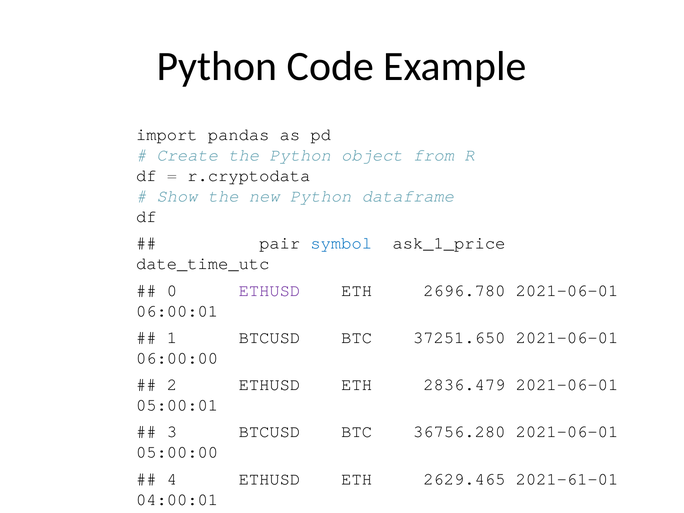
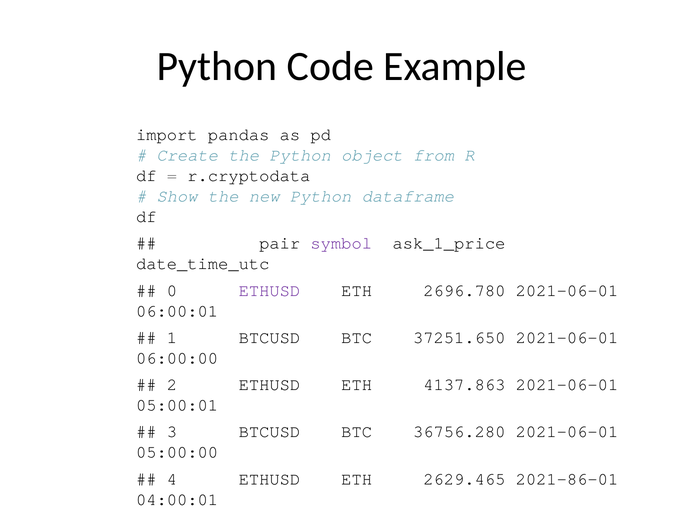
symbol colour: blue -> purple
2836.479: 2836.479 -> 4137.863
2021-61-01: 2021-61-01 -> 2021-86-01
